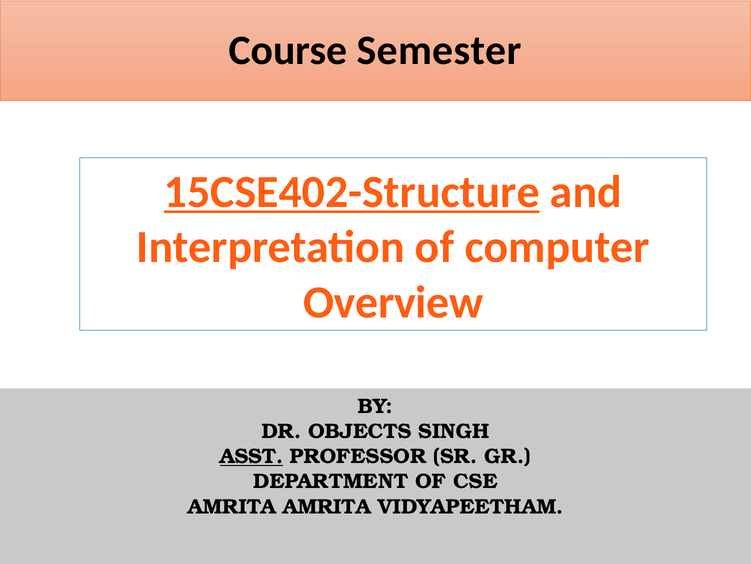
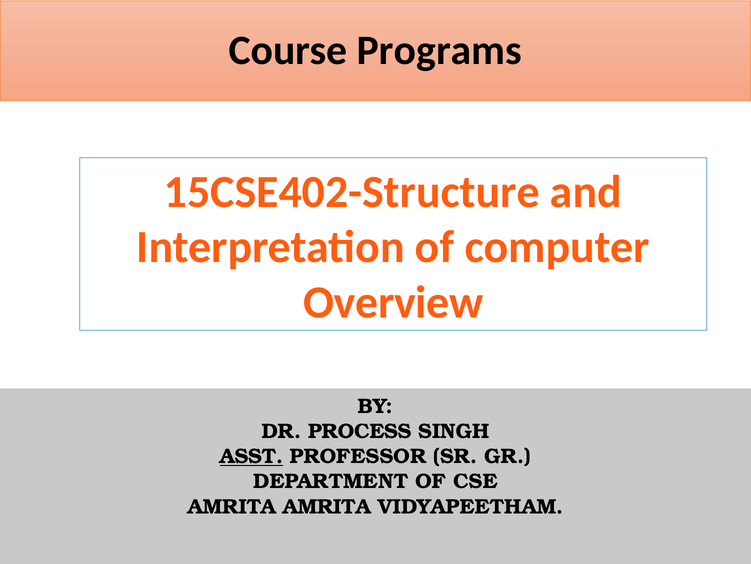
Semester: Semester -> Programs
15CSE402-Structure underline: present -> none
OBJECTS: OBJECTS -> PROCESS
